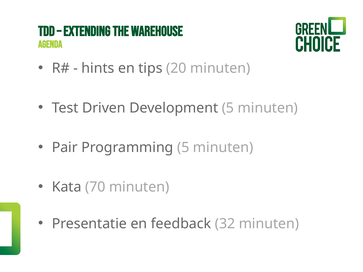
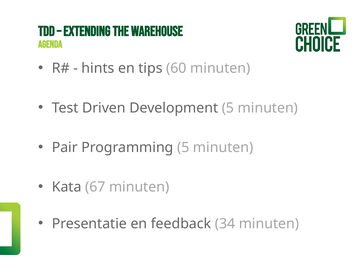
20: 20 -> 60
70: 70 -> 67
32: 32 -> 34
